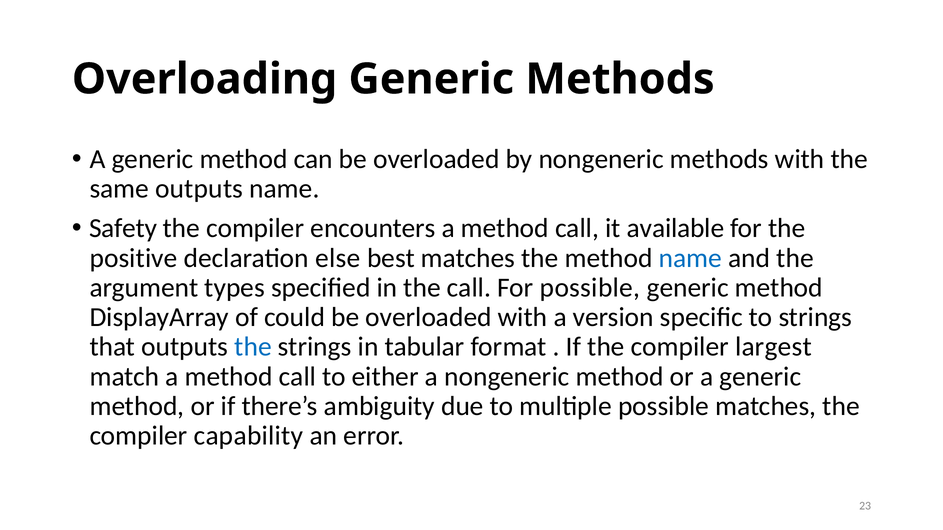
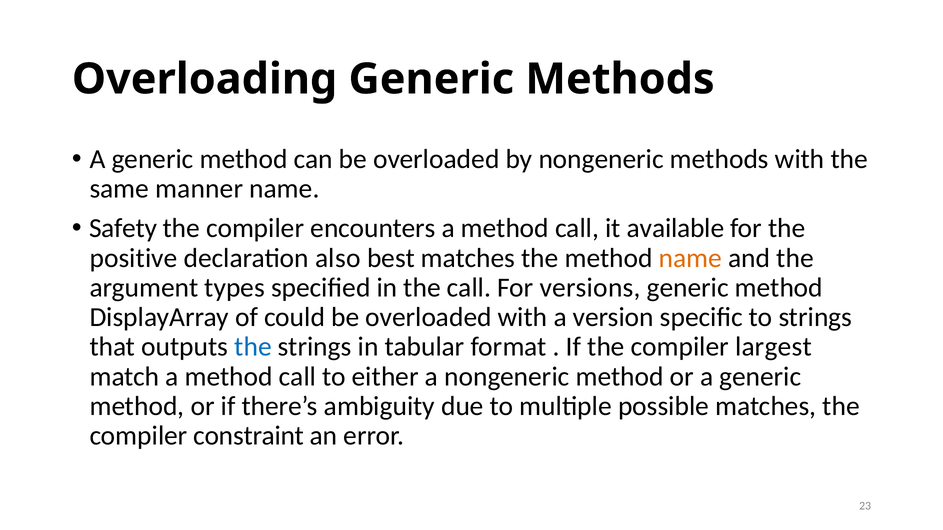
same outputs: outputs -> manner
else: else -> also
name at (690, 258) colour: blue -> orange
For possible: possible -> versions
capability: capability -> constraint
